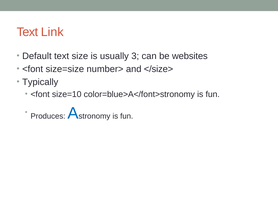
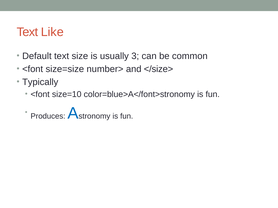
Link: Link -> Like
websites: websites -> common
